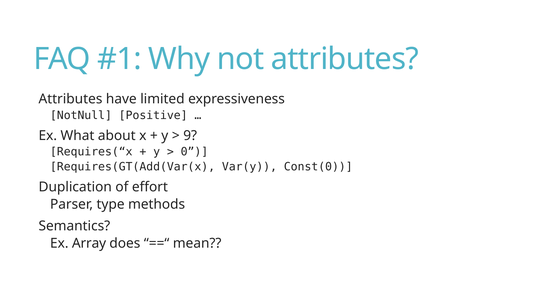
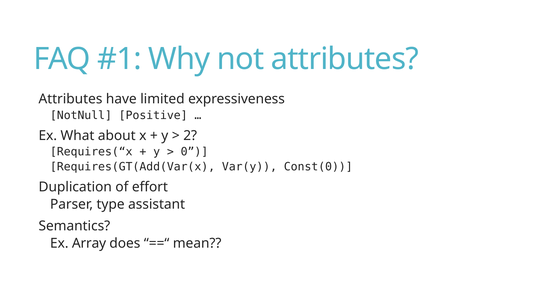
9: 9 -> 2
methods: methods -> assistant
